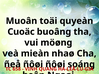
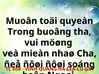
Cuoäc: Cuoäc -> Trong
